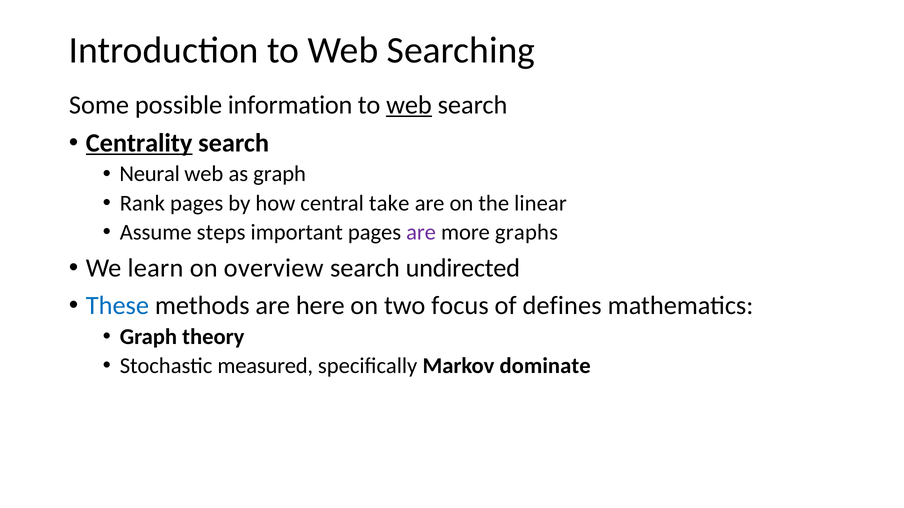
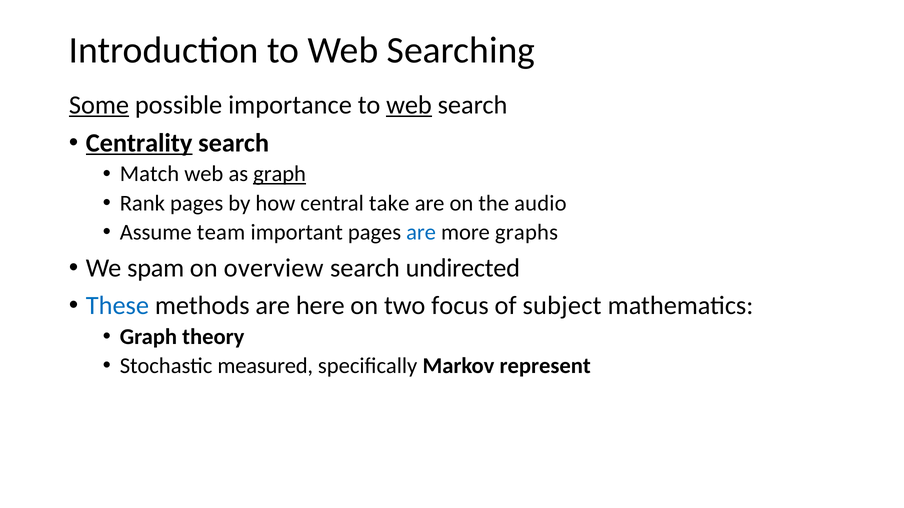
Some underline: none -> present
information: information -> importance
Neural: Neural -> Match
graph at (280, 174) underline: none -> present
linear: linear -> audio
steps: steps -> team
are at (421, 232) colour: purple -> blue
learn: learn -> spam
defines: defines -> subject
dominate: dominate -> represent
